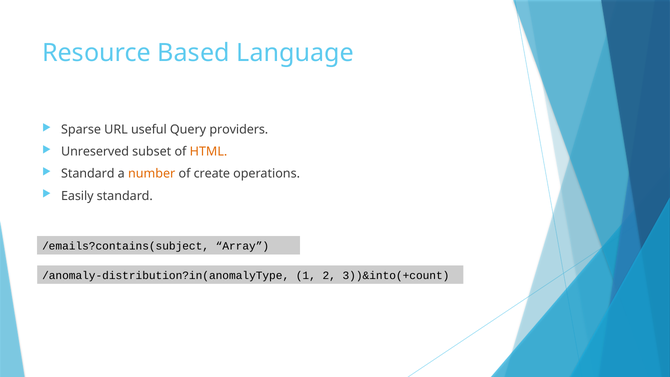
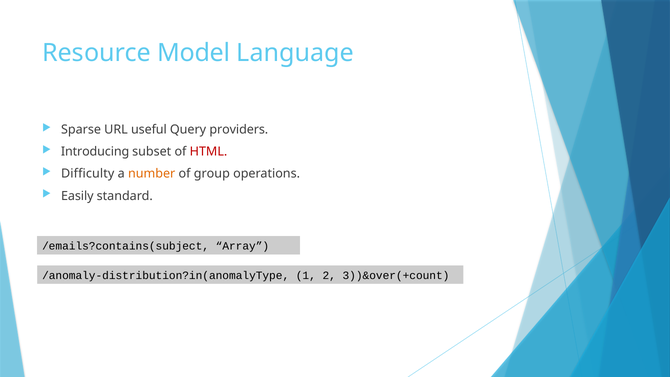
Based: Based -> Model
Unreserved: Unreserved -> Introducing
HTML colour: orange -> red
Standard at (88, 174): Standard -> Difficulty
create: create -> group
3))&into(+count: 3))&into(+count -> 3))&over(+count
